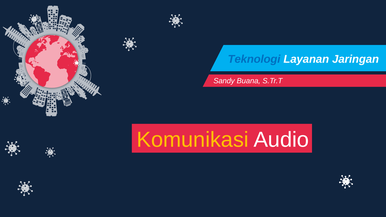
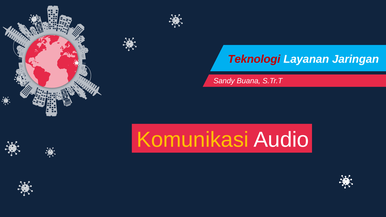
Teknologi colour: blue -> red
